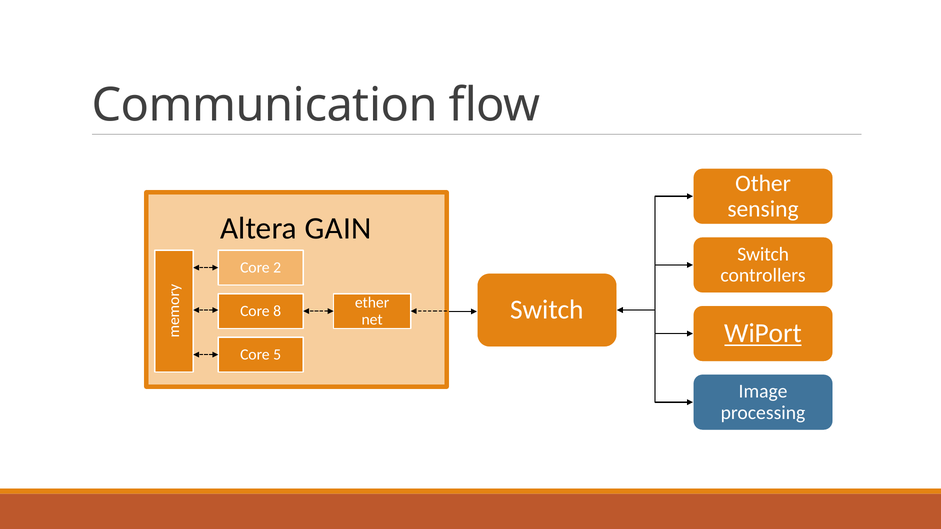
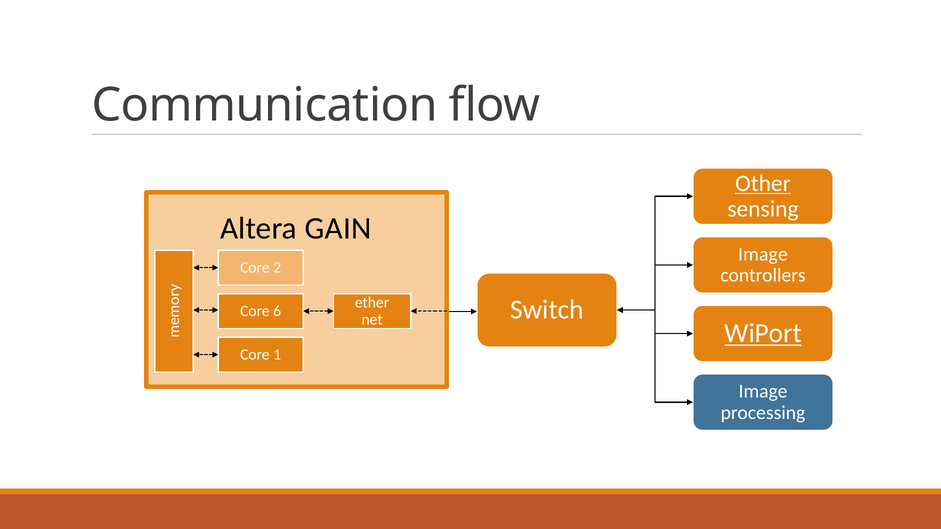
Other underline: none -> present
Switch at (763, 254): Switch -> Image
8: 8 -> 6
5: 5 -> 1
